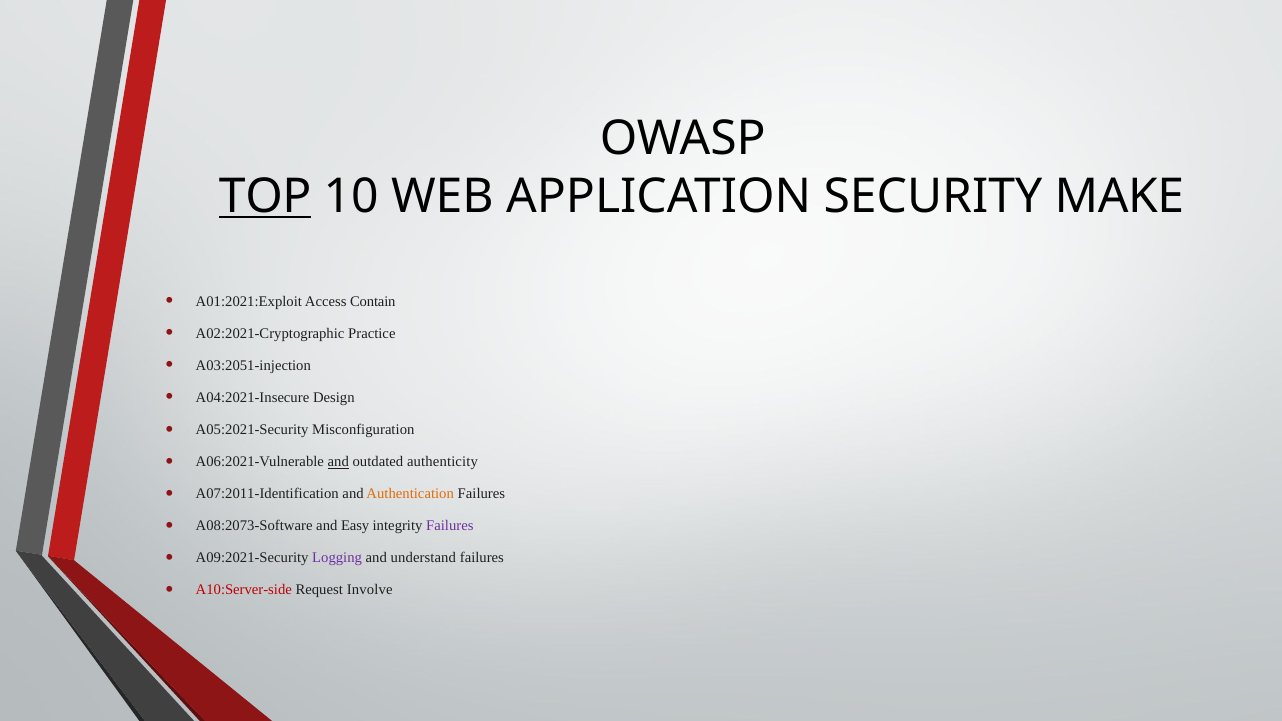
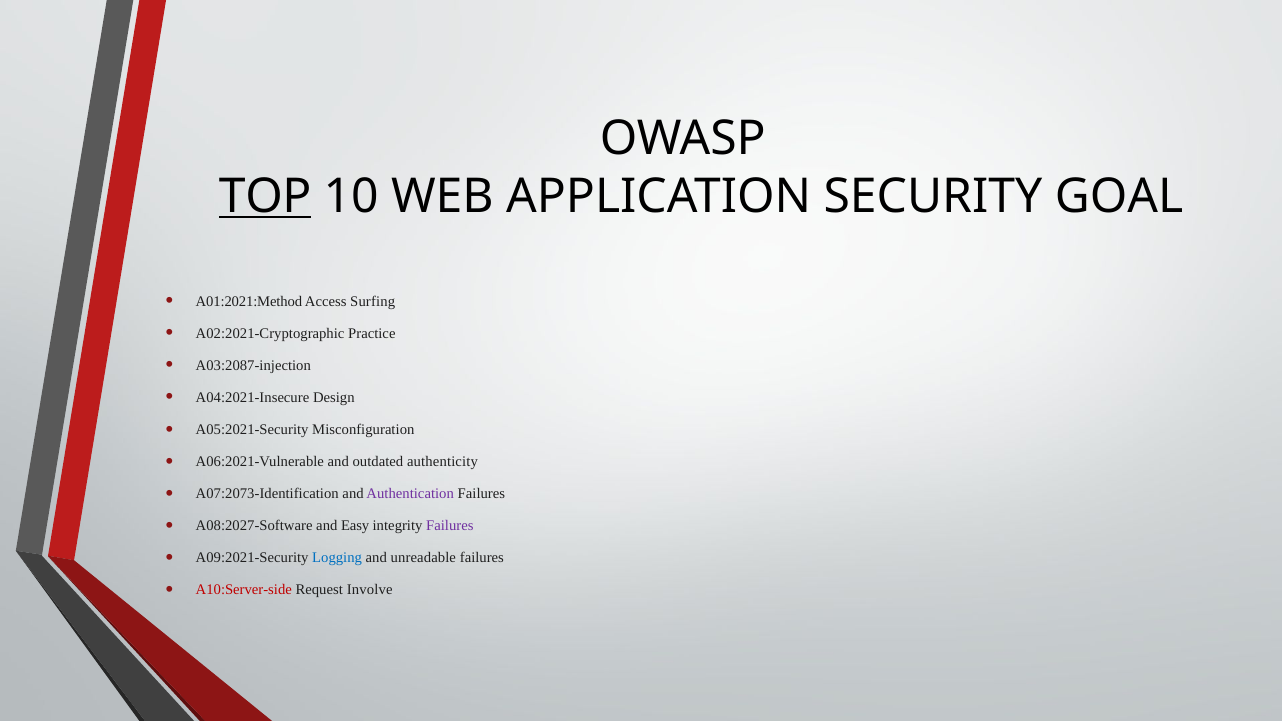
MAKE: MAKE -> GOAL
A01:2021:Exploit: A01:2021:Exploit -> A01:2021:Method
Contain: Contain -> Surfing
A03:2051-injection: A03:2051-injection -> A03:2087-injection
and at (338, 462) underline: present -> none
A07:2011-Identification: A07:2011-Identification -> A07:2073-Identification
Authentication colour: orange -> purple
A08:2073-Software: A08:2073-Software -> A08:2027-Software
Logging colour: purple -> blue
understand: understand -> unreadable
